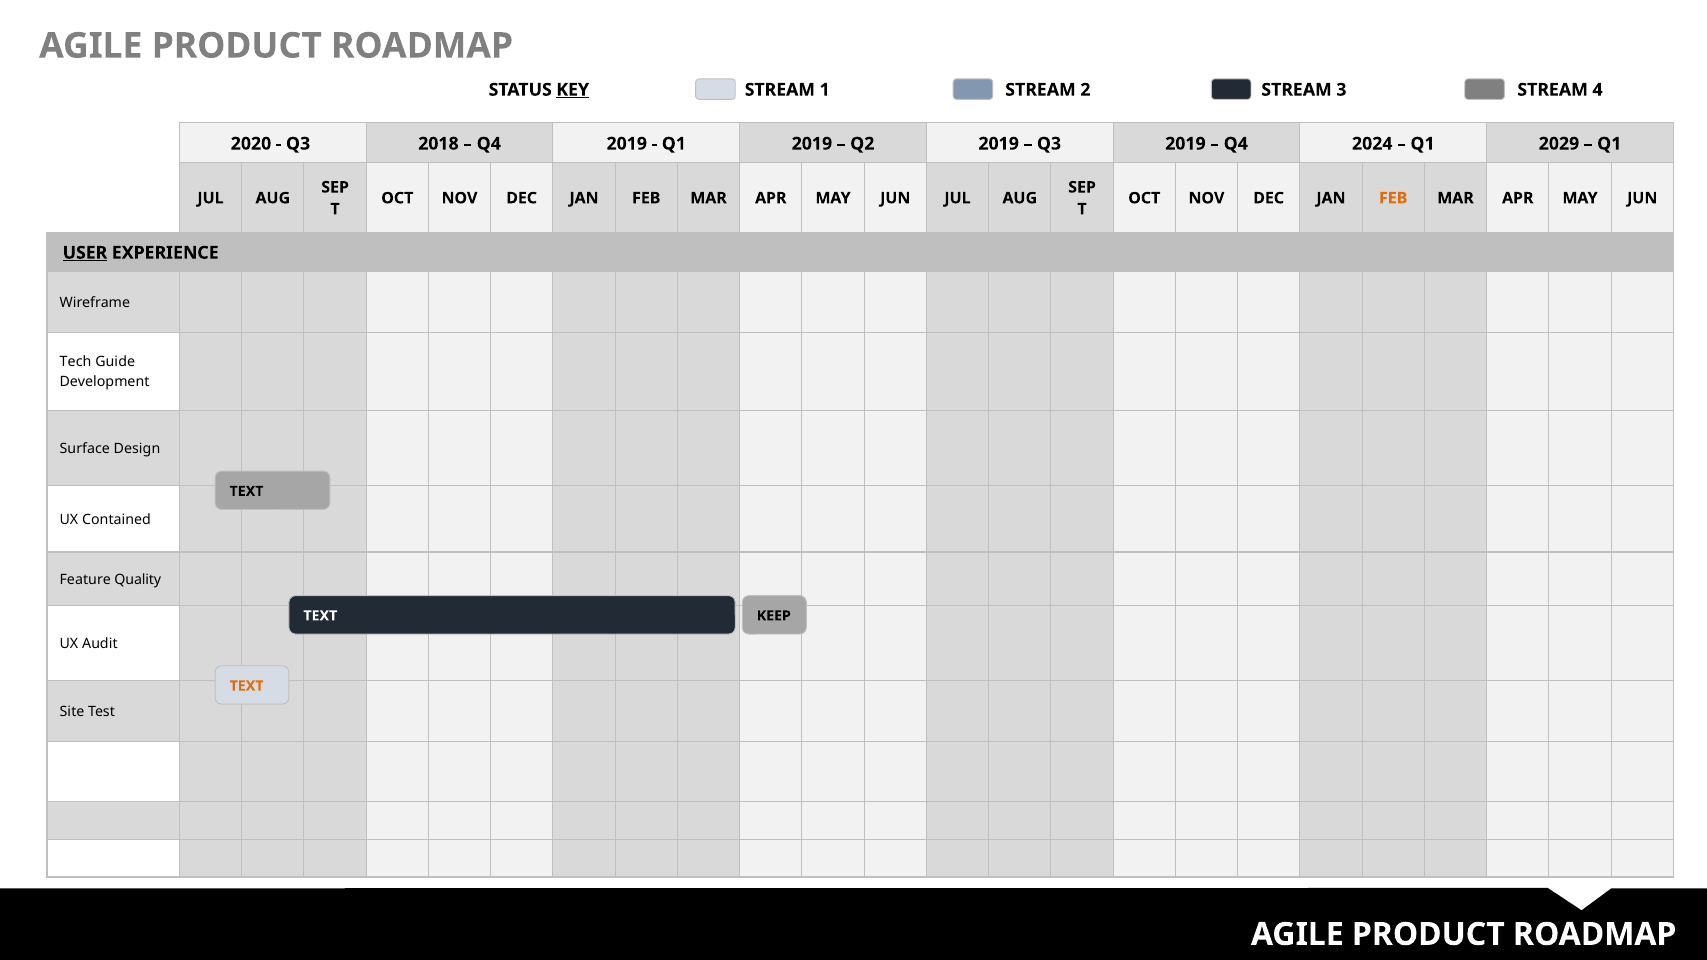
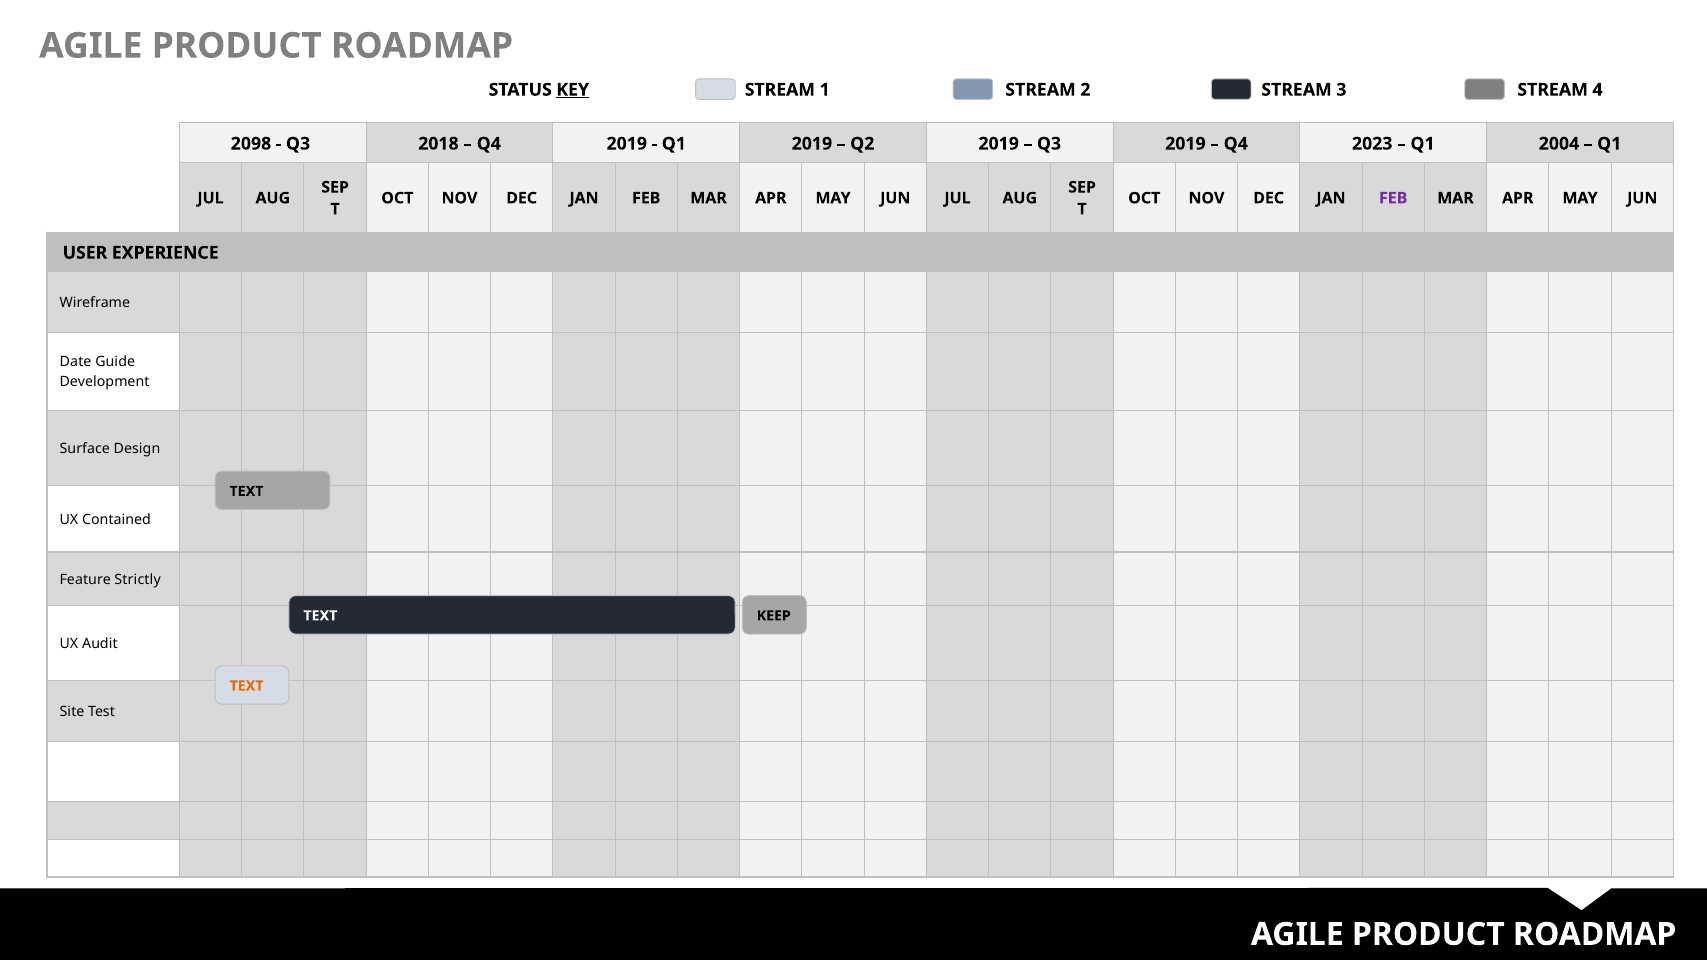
2020: 2020 -> 2098
2024: 2024 -> 2023
2029: 2029 -> 2004
FEB at (1393, 198) colour: orange -> purple
USER underline: present -> none
Tech: Tech -> Date
Quality: Quality -> Strictly
